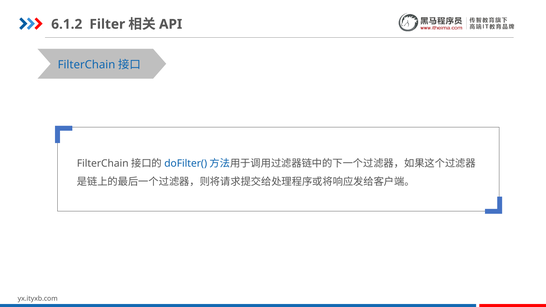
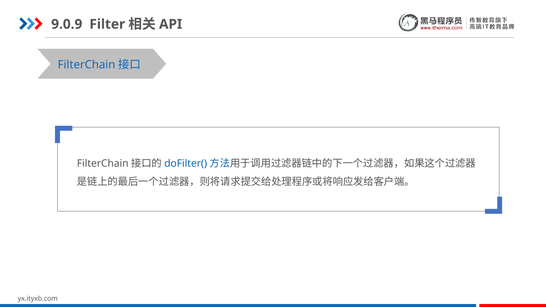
6.1.2: 6.1.2 -> 9.0.9
